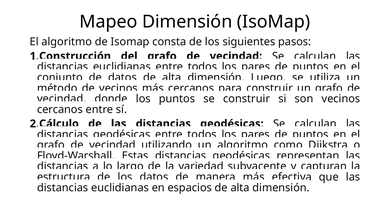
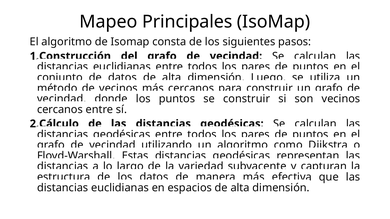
Mapeo Dimensión: Dimensión -> Principales
